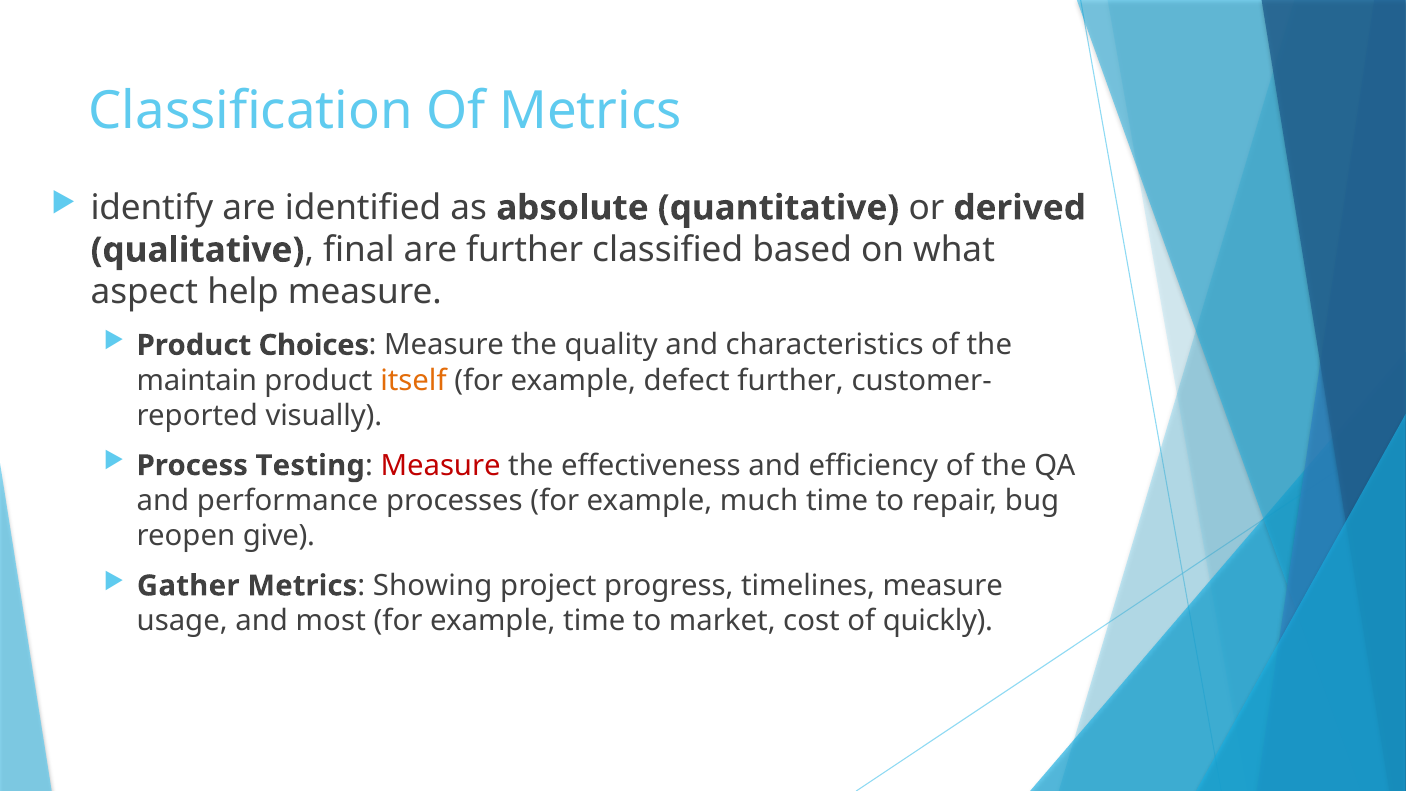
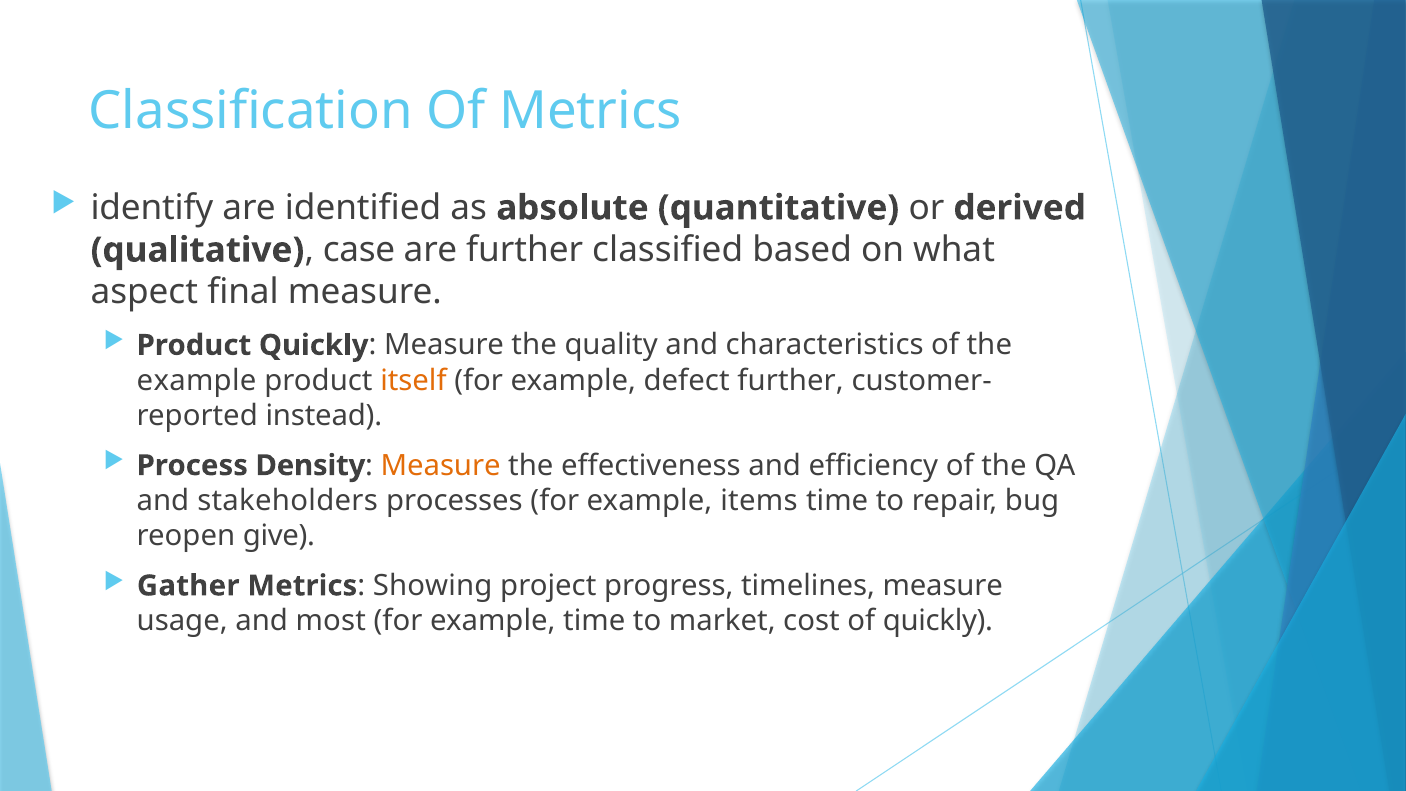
final: final -> case
help: help -> final
Product Choices: Choices -> Quickly
maintain at (197, 380): maintain -> example
visually: visually -> instead
Testing: Testing -> Density
Measure at (441, 465) colour: red -> orange
performance: performance -> stakeholders
much: much -> items
